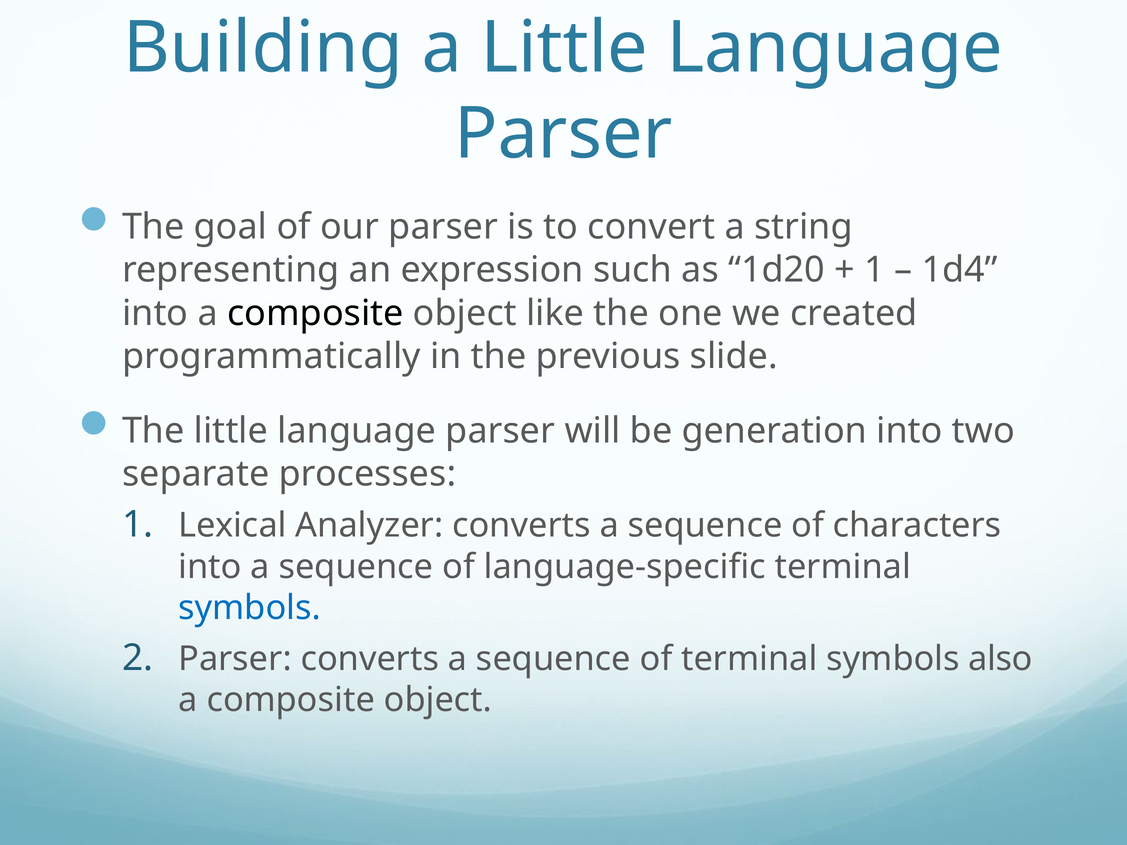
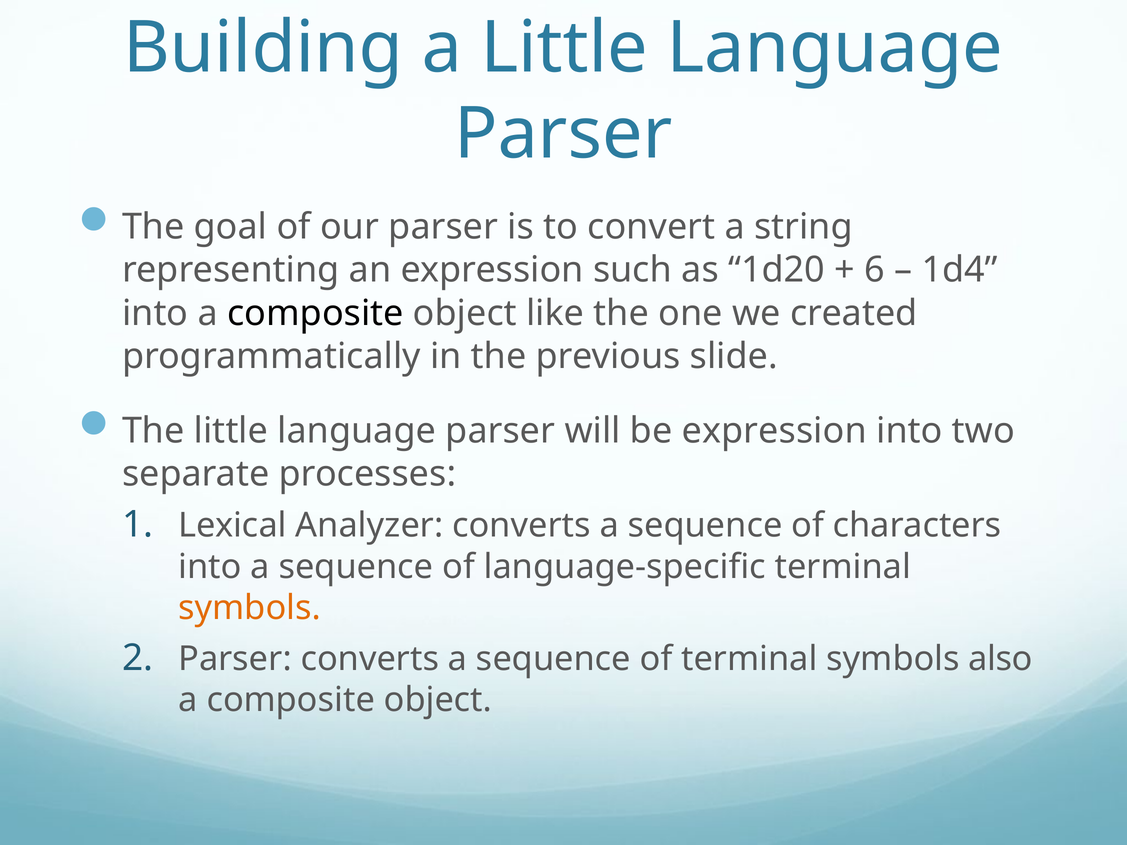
1 at (875, 270): 1 -> 6
be generation: generation -> expression
symbols at (250, 608) colour: blue -> orange
